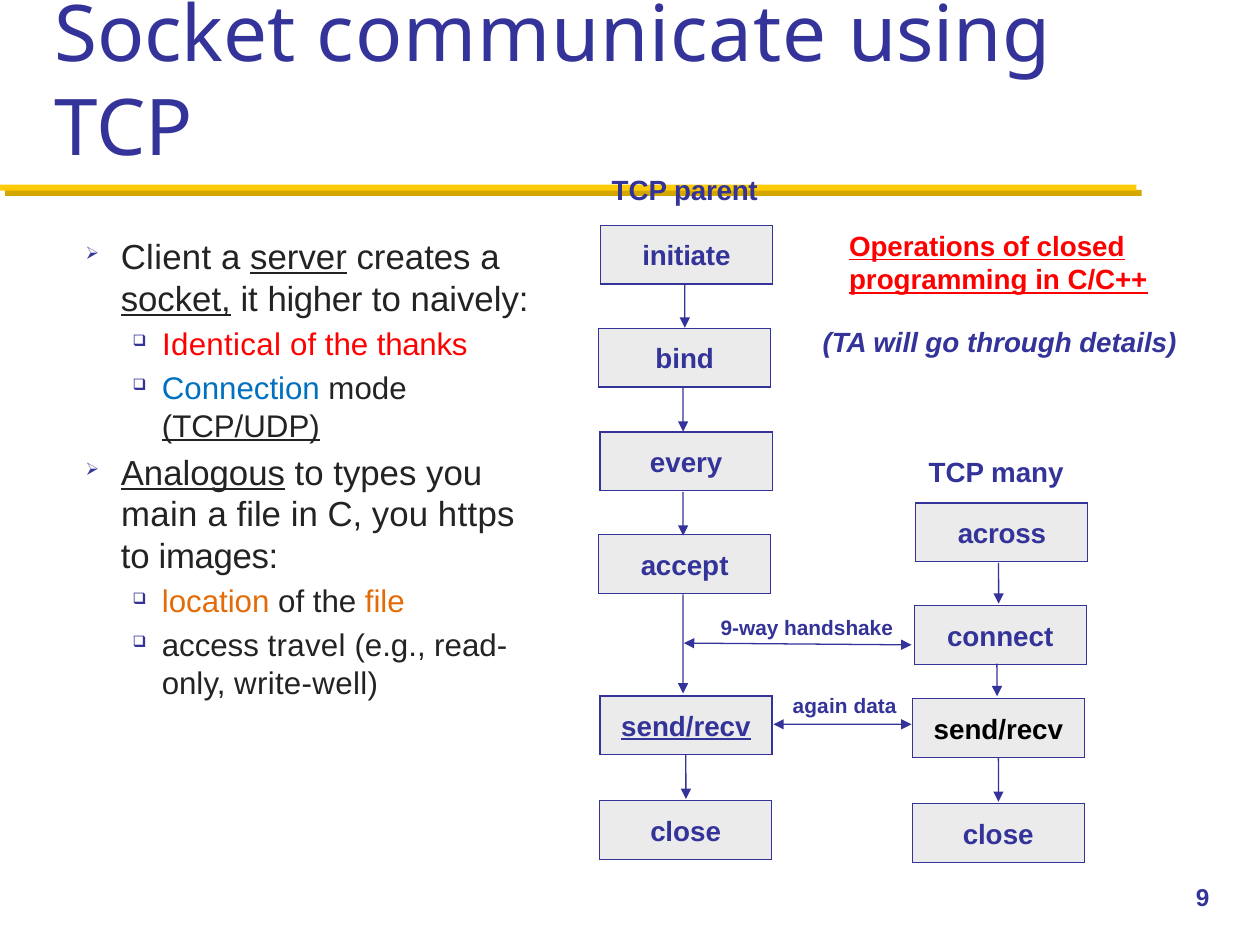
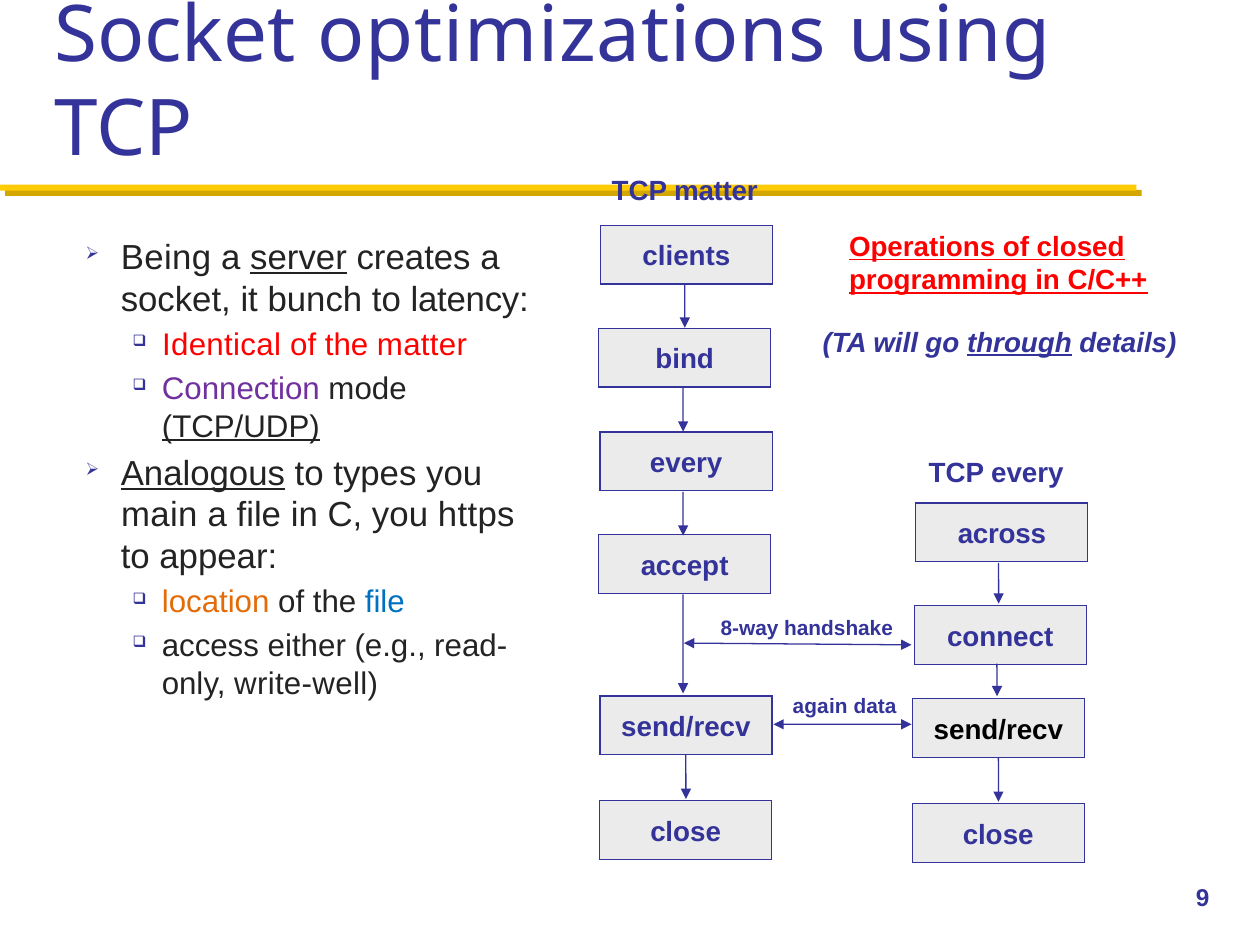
communicate: communicate -> optimizations
TCP parent: parent -> matter
initiate: initiate -> clients
Client: Client -> Being
socket at (176, 300) underline: present -> none
higher: higher -> bunch
naively: naively -> latency
through underline: none -> present
the thanks: thanks -> matter
Connection colour: blue -> purple
TCP many: many -> every
images: images -> appear
file at (385, 603) colour: orange -> blue
9-way: 9-way -> 8-way
travel: travel -> either
send/recv at (686, 727) underline: present -> none
